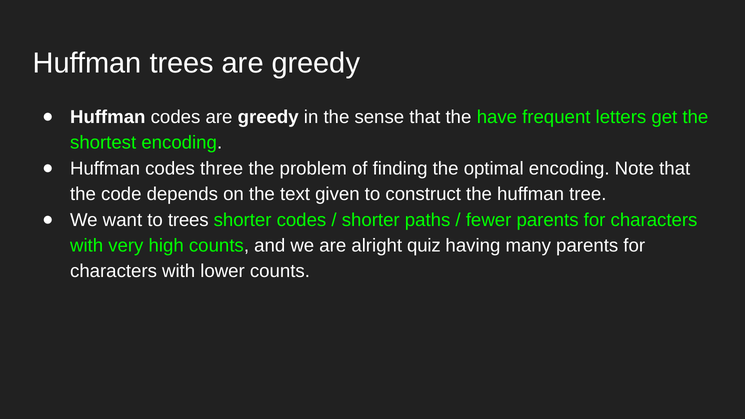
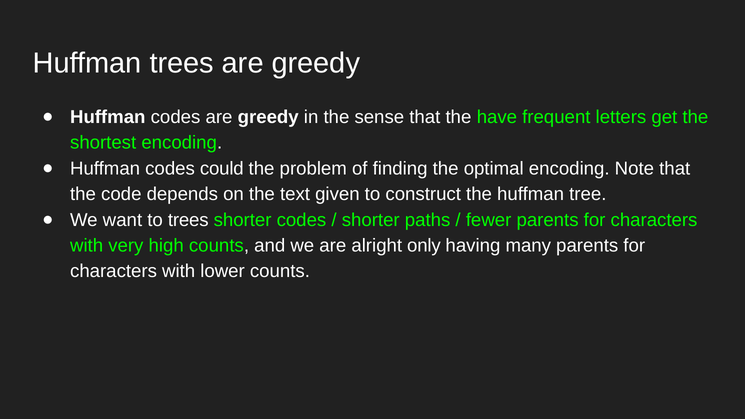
three: three -> could
quiz: quiz -> only
